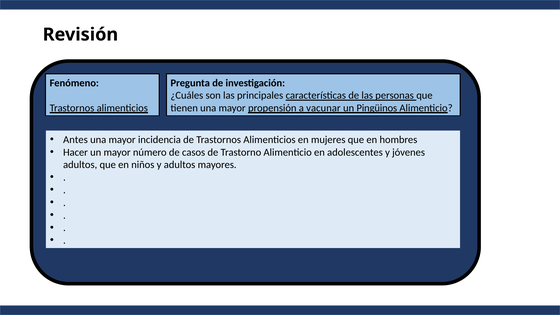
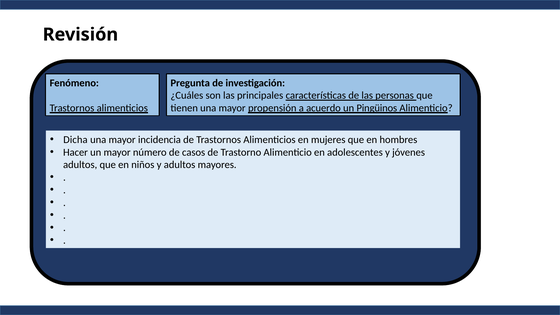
vacunar: vacunar -> acuerdo
Antes: Antes -> Dicha
